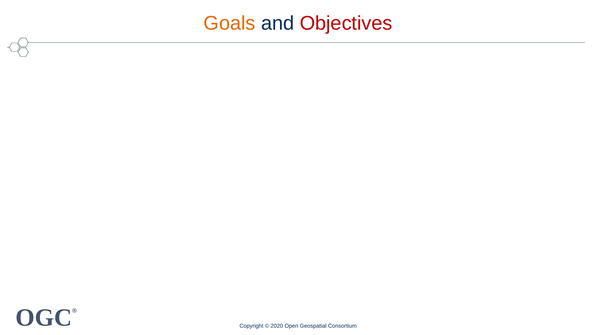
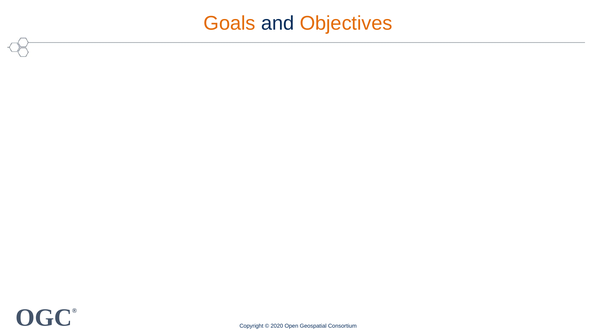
Objectives colour: red -> orange
